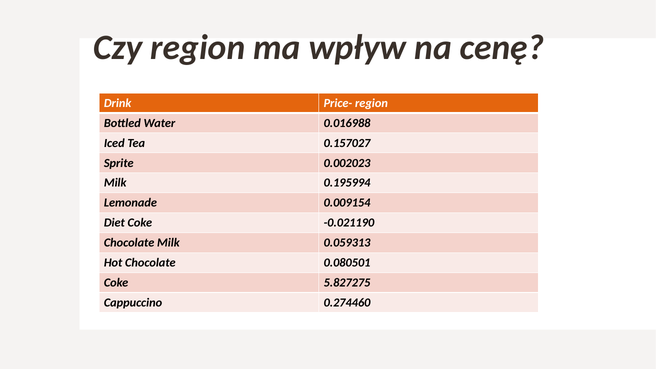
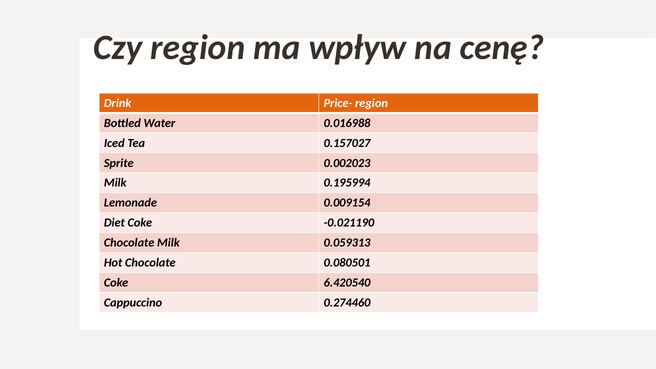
5.827275: 5.827275 -> 6.420540
